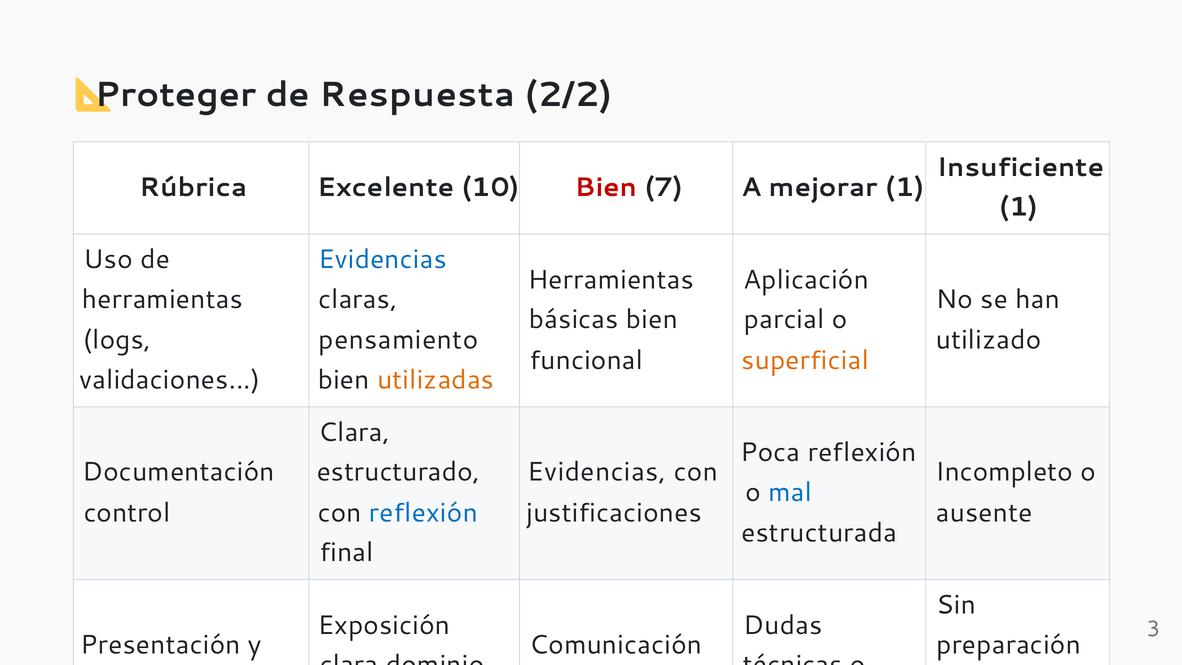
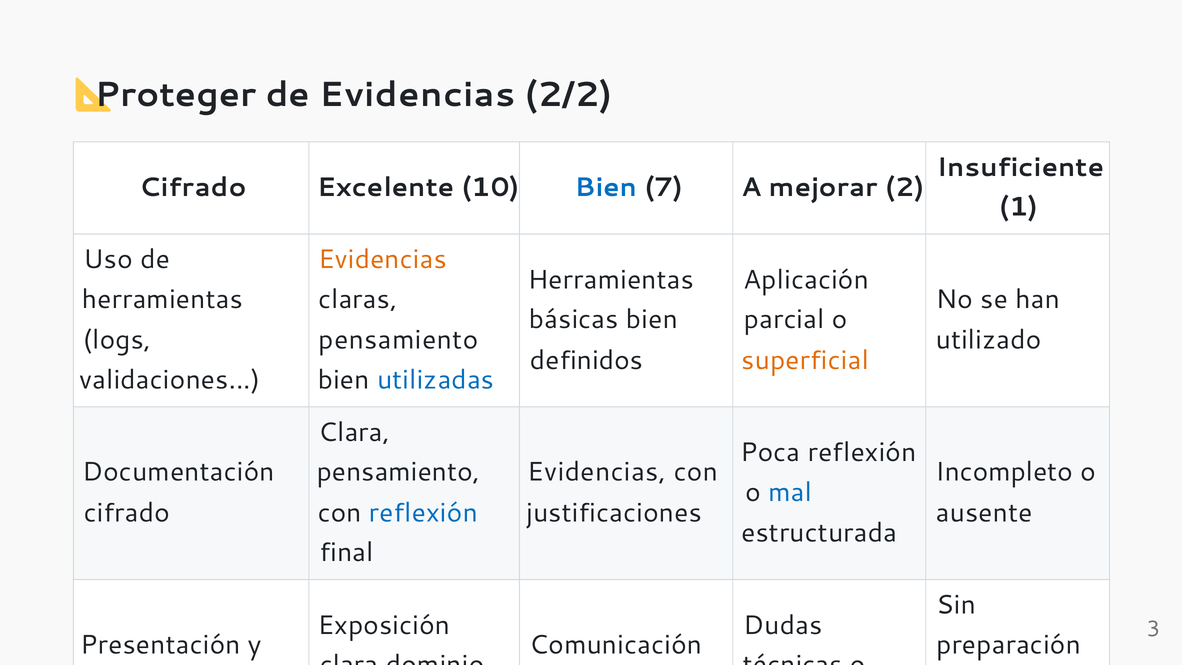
de Respuesta: Respuesta -> Evidencias
Rúbrica at (193, 188): Rúbrica -> Cifrado
Bien at (606, 188) colour: red -> blue
mejorar 1: 1 -> 2
Evidencias at (382, 260) colour: blue -> orange
funcional: funcional -> definidos
utilizadas colour: orange -> blue
estructurado at (398, 472): estructurado -> pensamiento
control at (127, 513): control -> cifrado
